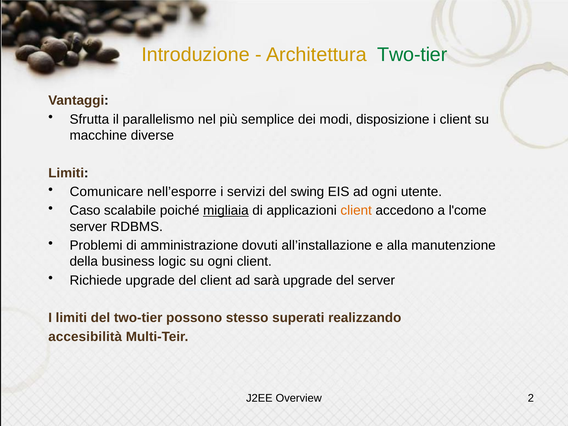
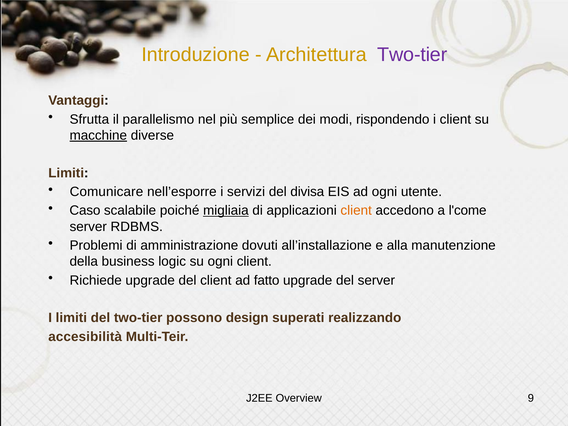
Two-tier at (412, 55) colour: green -> purple
disposizione: disposizione -> rispondendo
macchine underline: none -> present
swing: swing -> divisa
sarà: sarà -> fatto
stesso: stesso -> design
2: 2 -> 9
